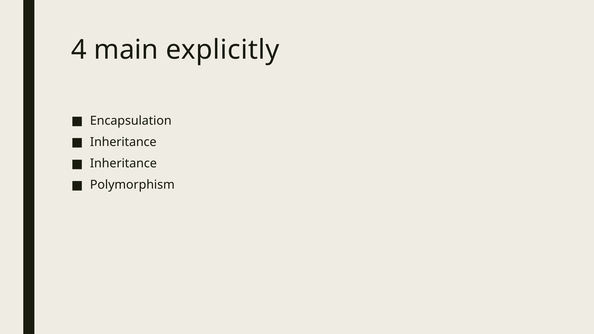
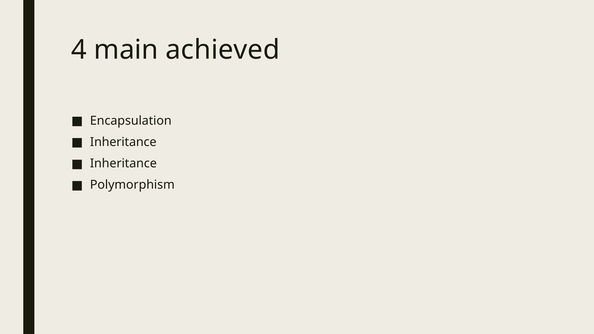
explicitly: explicitly -> achieved
